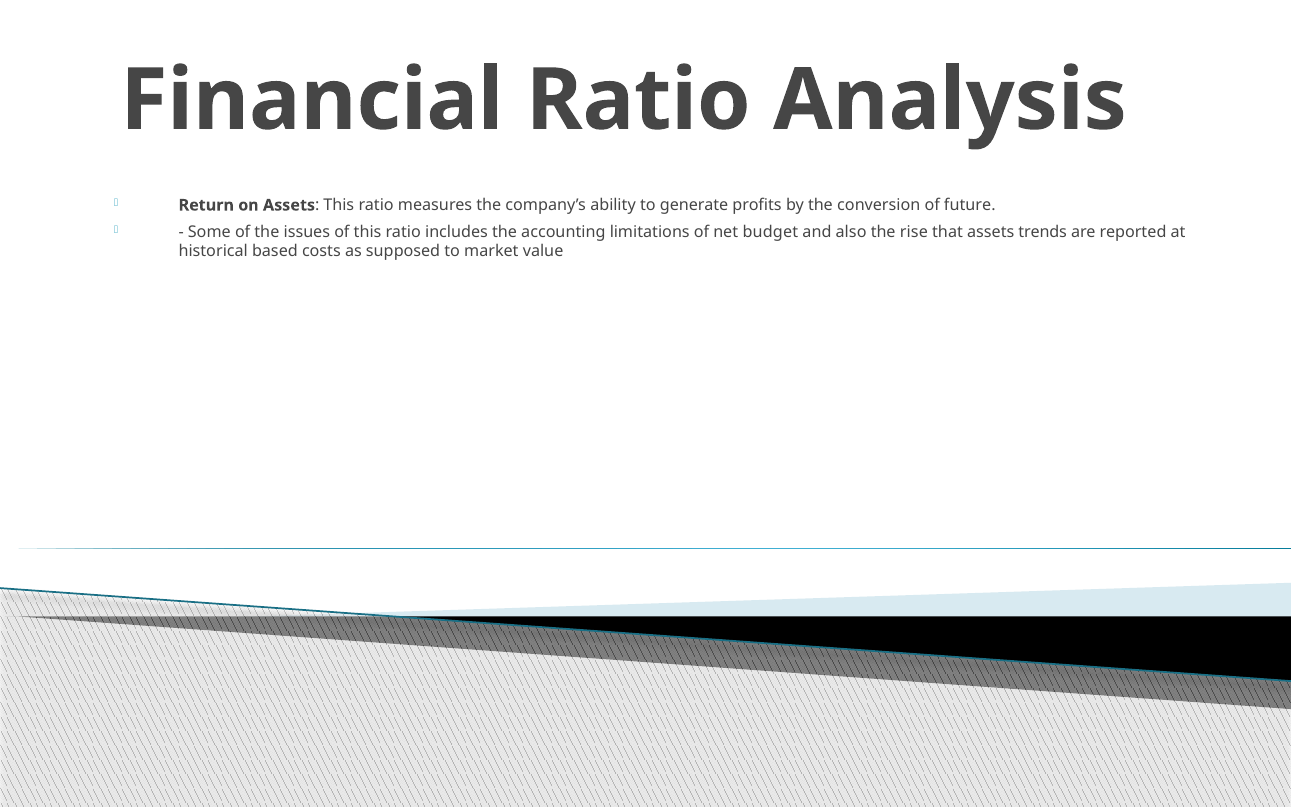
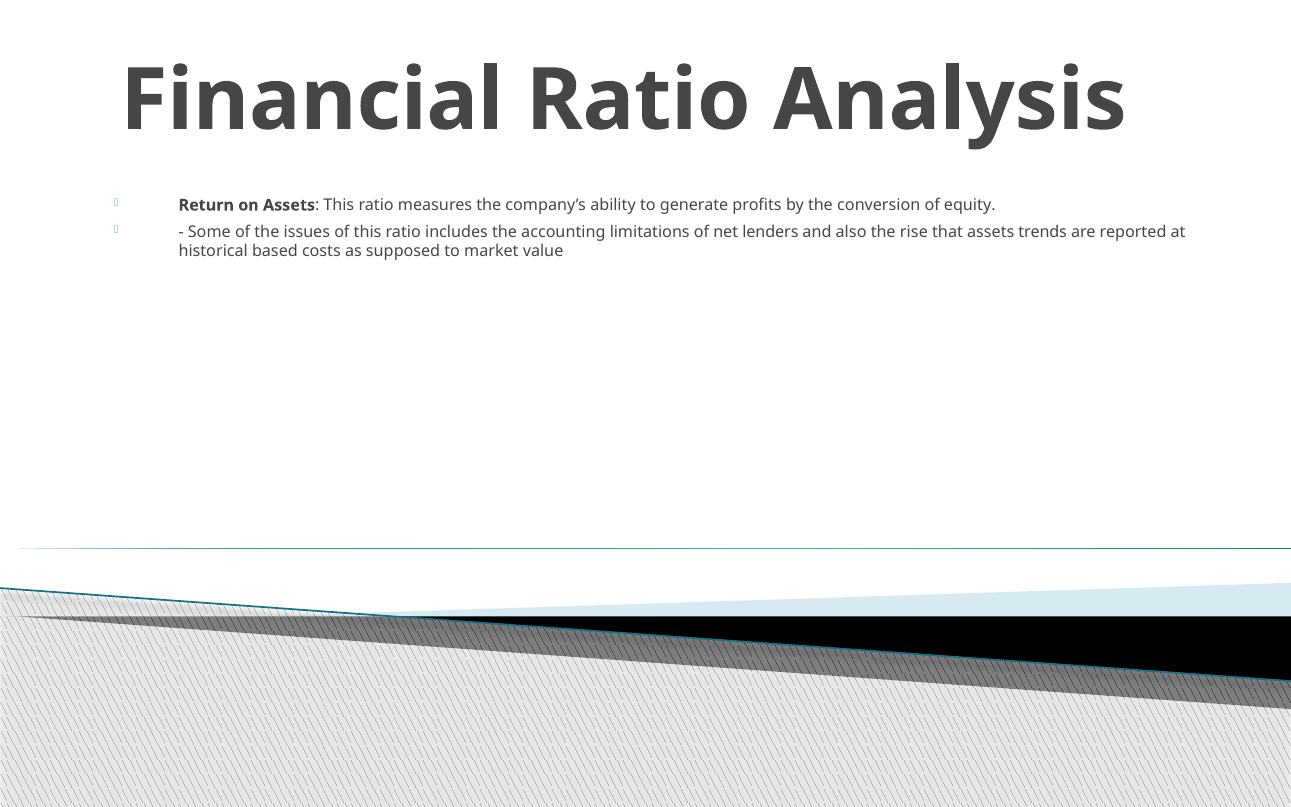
future: future -> equity
budget: budget -> lenders
